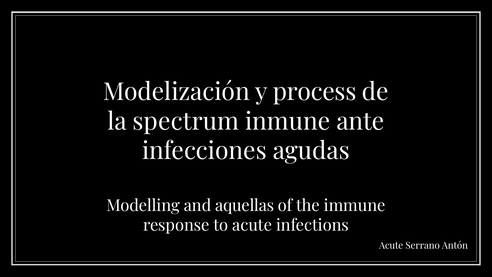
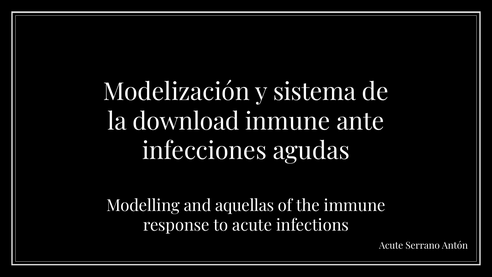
process: process -> sistema
spectrum: spectrum -> download
